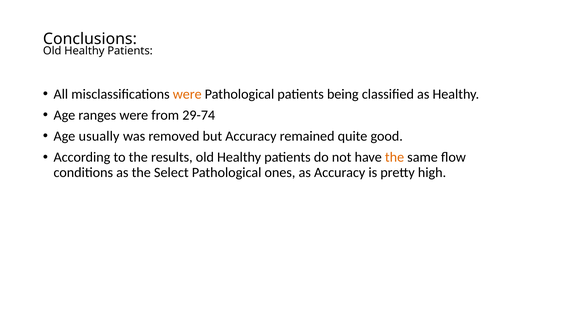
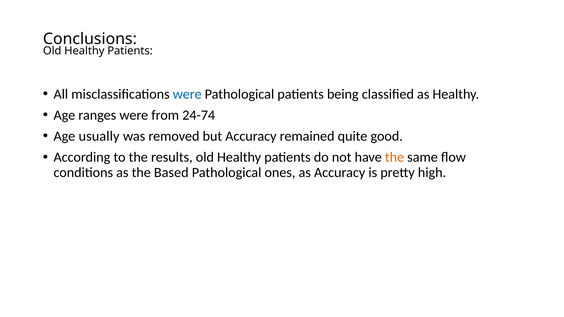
were at (187, 94) colour: orange -> blue
29-74: 29-74 -> 24-74
Select: Select -> Based
